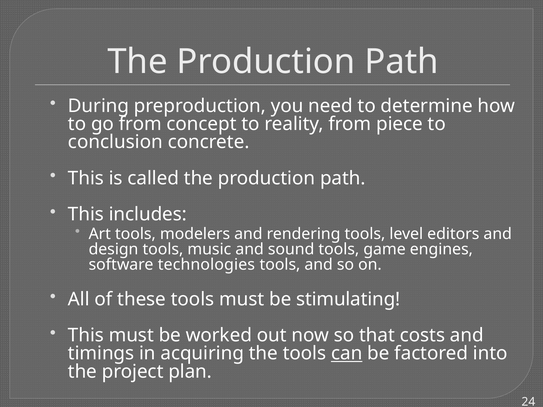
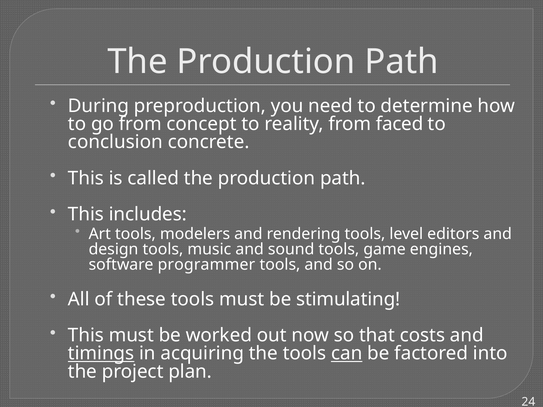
piece: piece -> faced
technologies: technologies -> programmer
timings underline: none -> present
